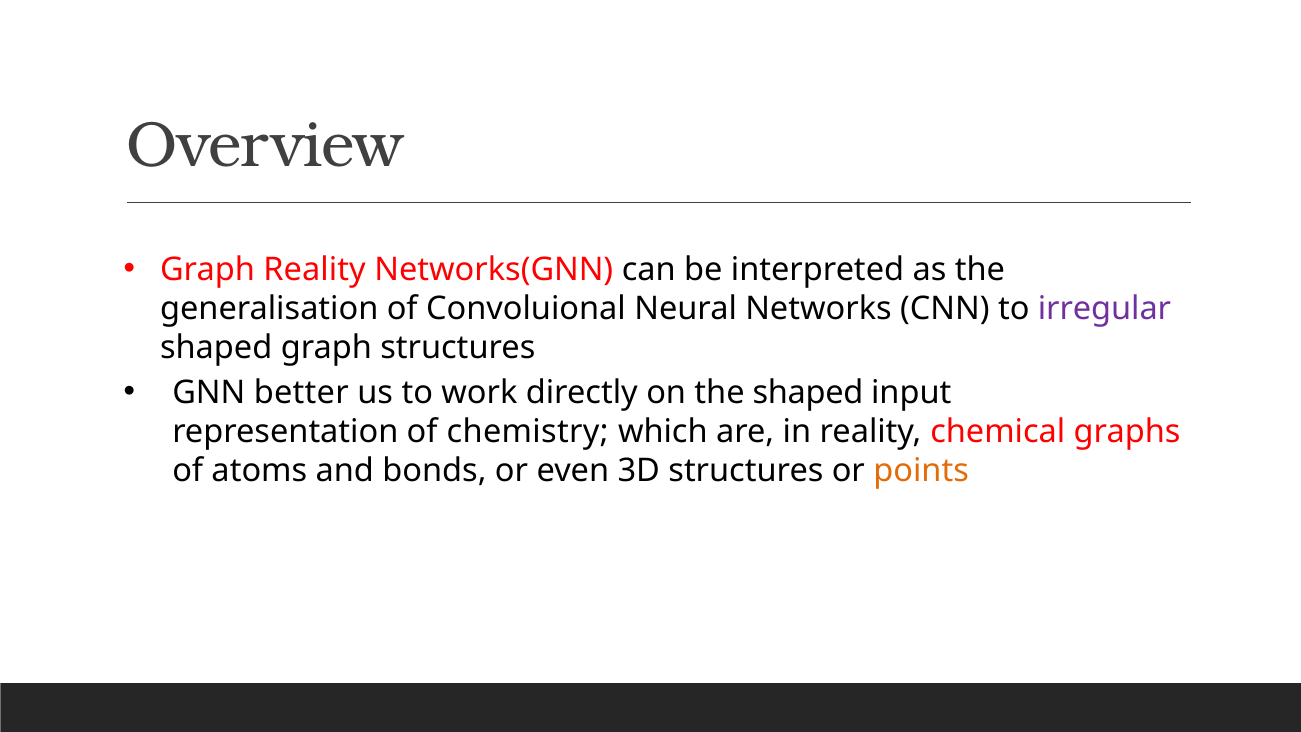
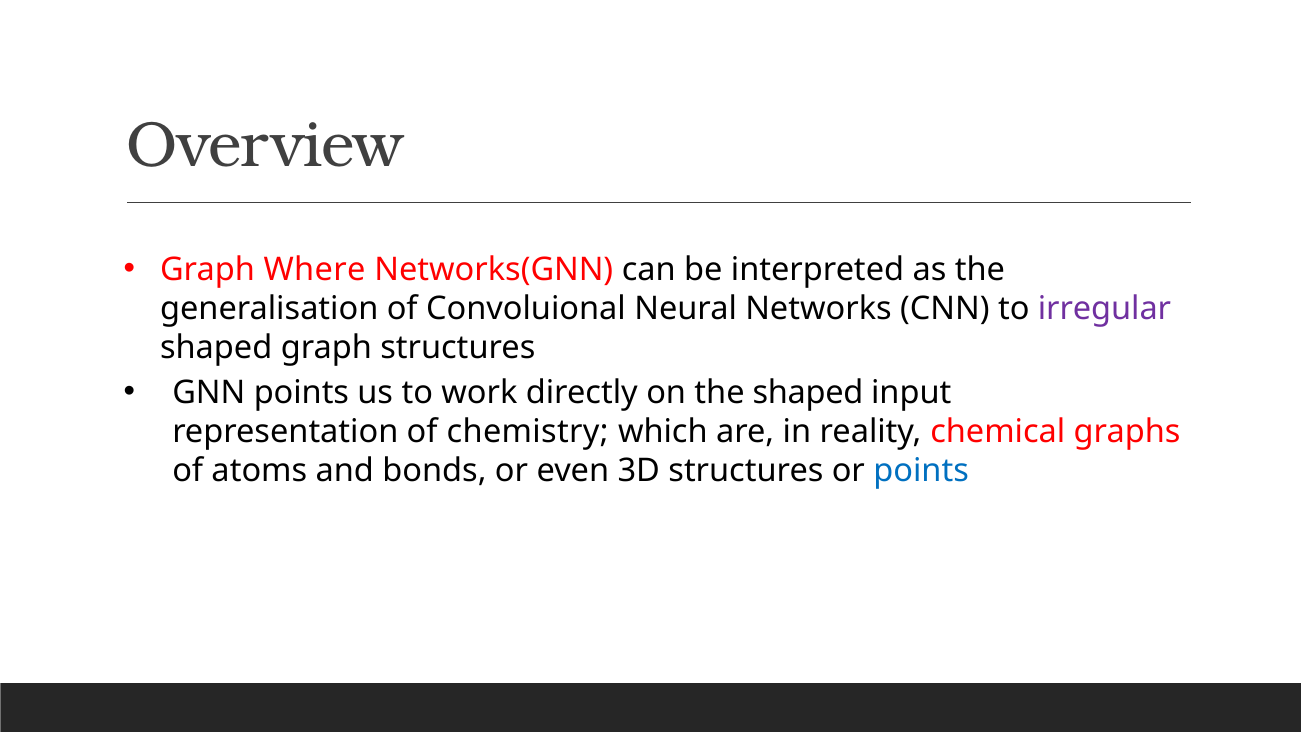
Graph Reality: Reality -> Where
GNN better: better -> points
points at (921, 471) colour: orange -> blue
